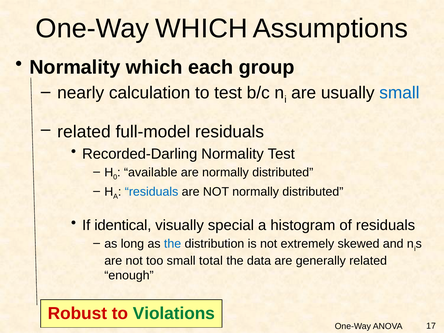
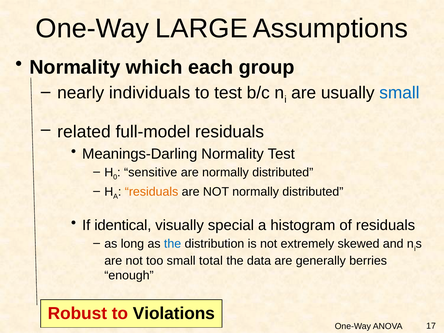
One-Way WHICH: WHICH -> LARGE
calculation: calculation -> individuals
Recorded-Darling: Recorded-Darling -> Meanings-Darling
available: available -> sensitive
residuals at (152, 192) colour: blue -> orange
generally related: related -> berries
Violations colour: green -> black
